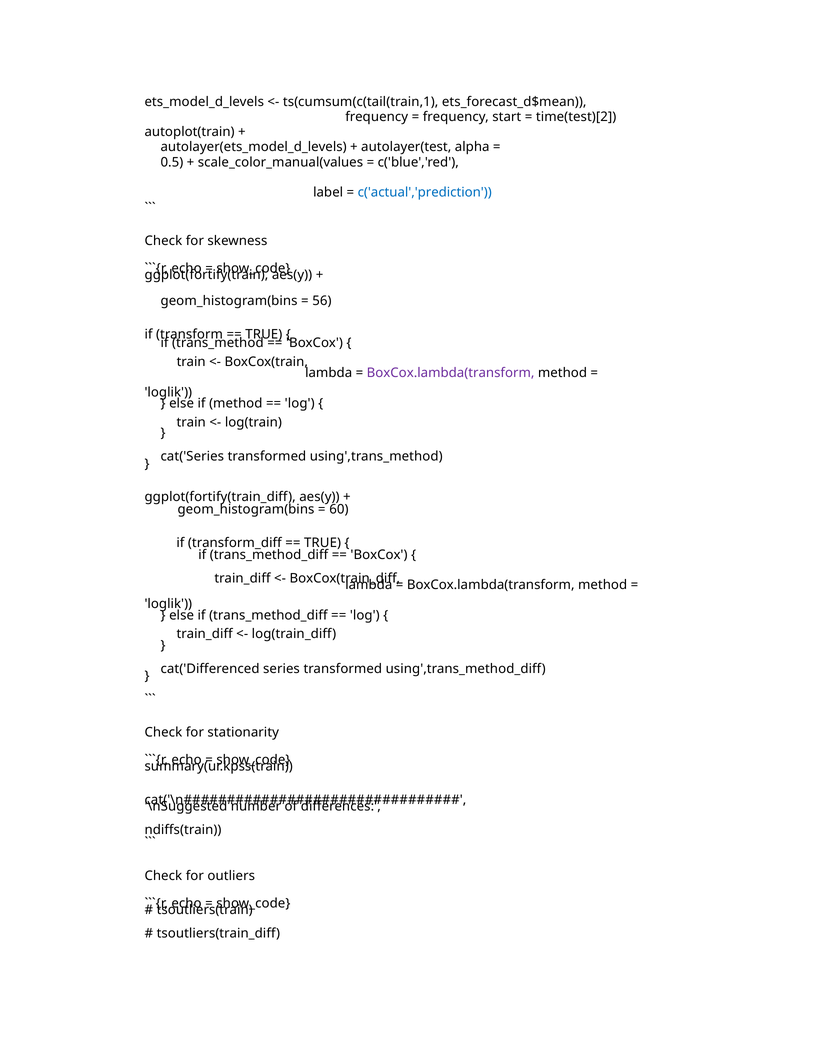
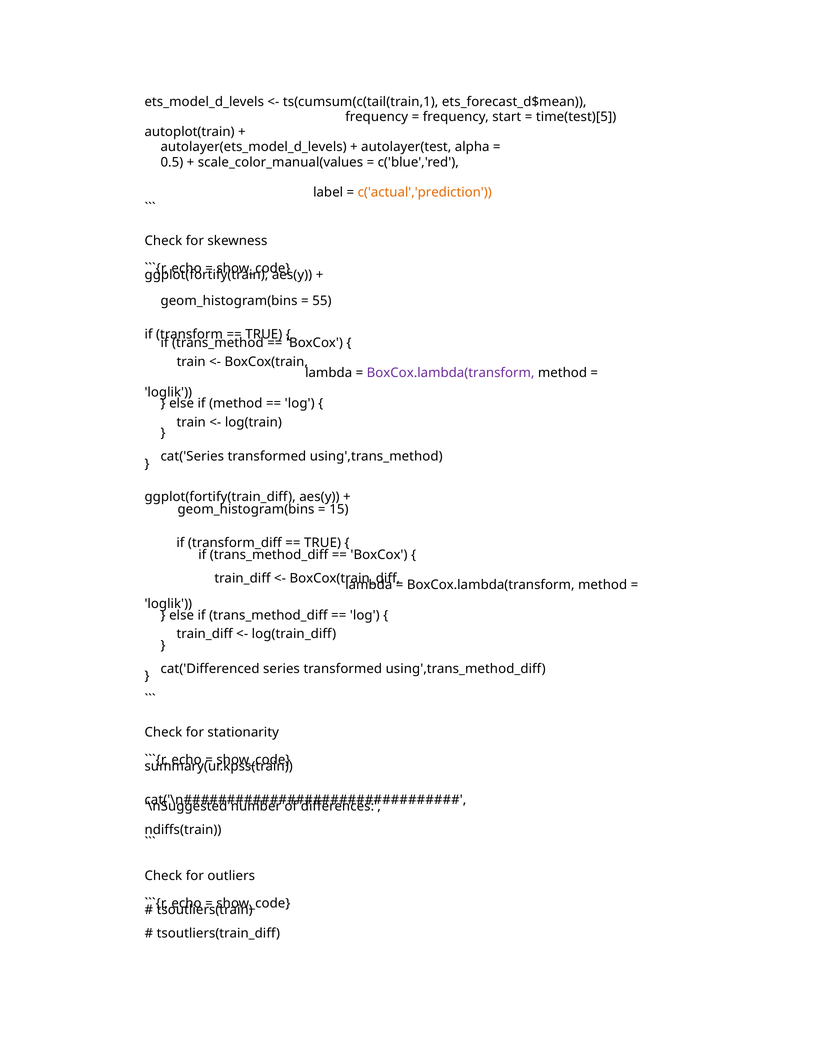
time(test)[2: time(test)[2 -> time(test)[5
c('actual','prediction colour: blue -> orange
56: 56 -> 55
60: 60 -> 15
